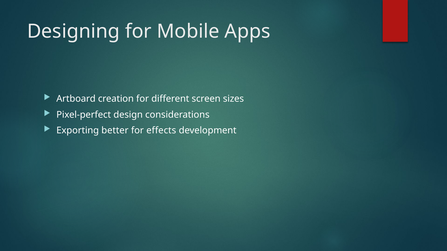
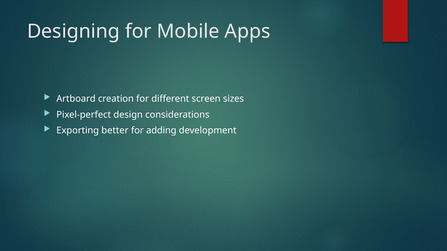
effects: effects -> adding
